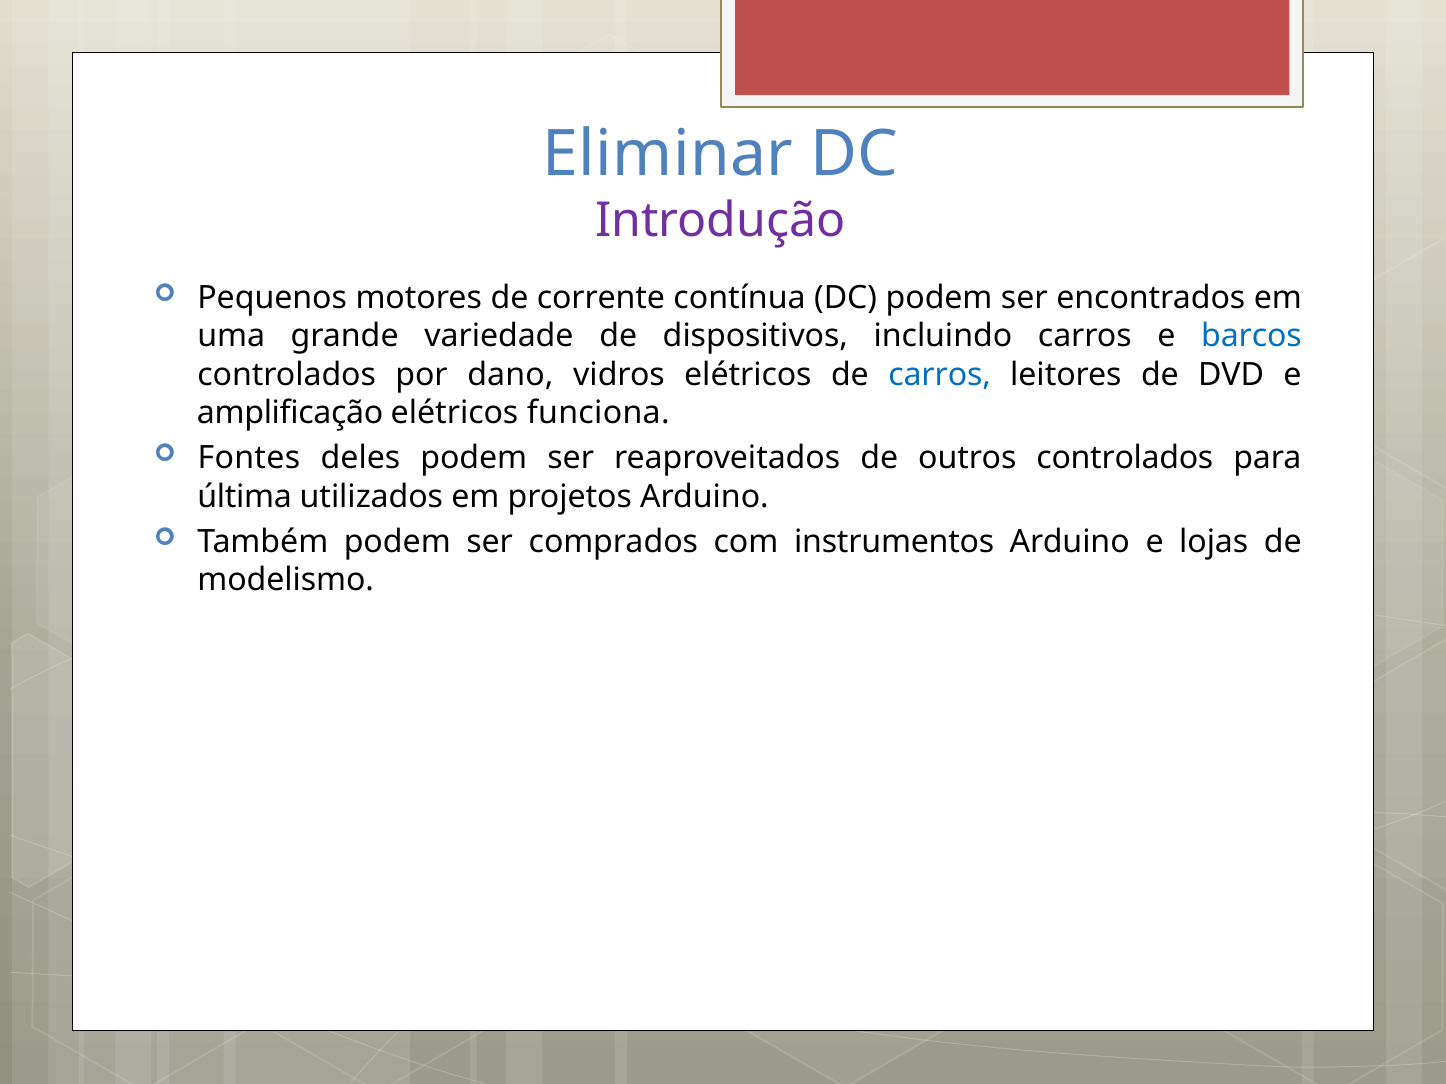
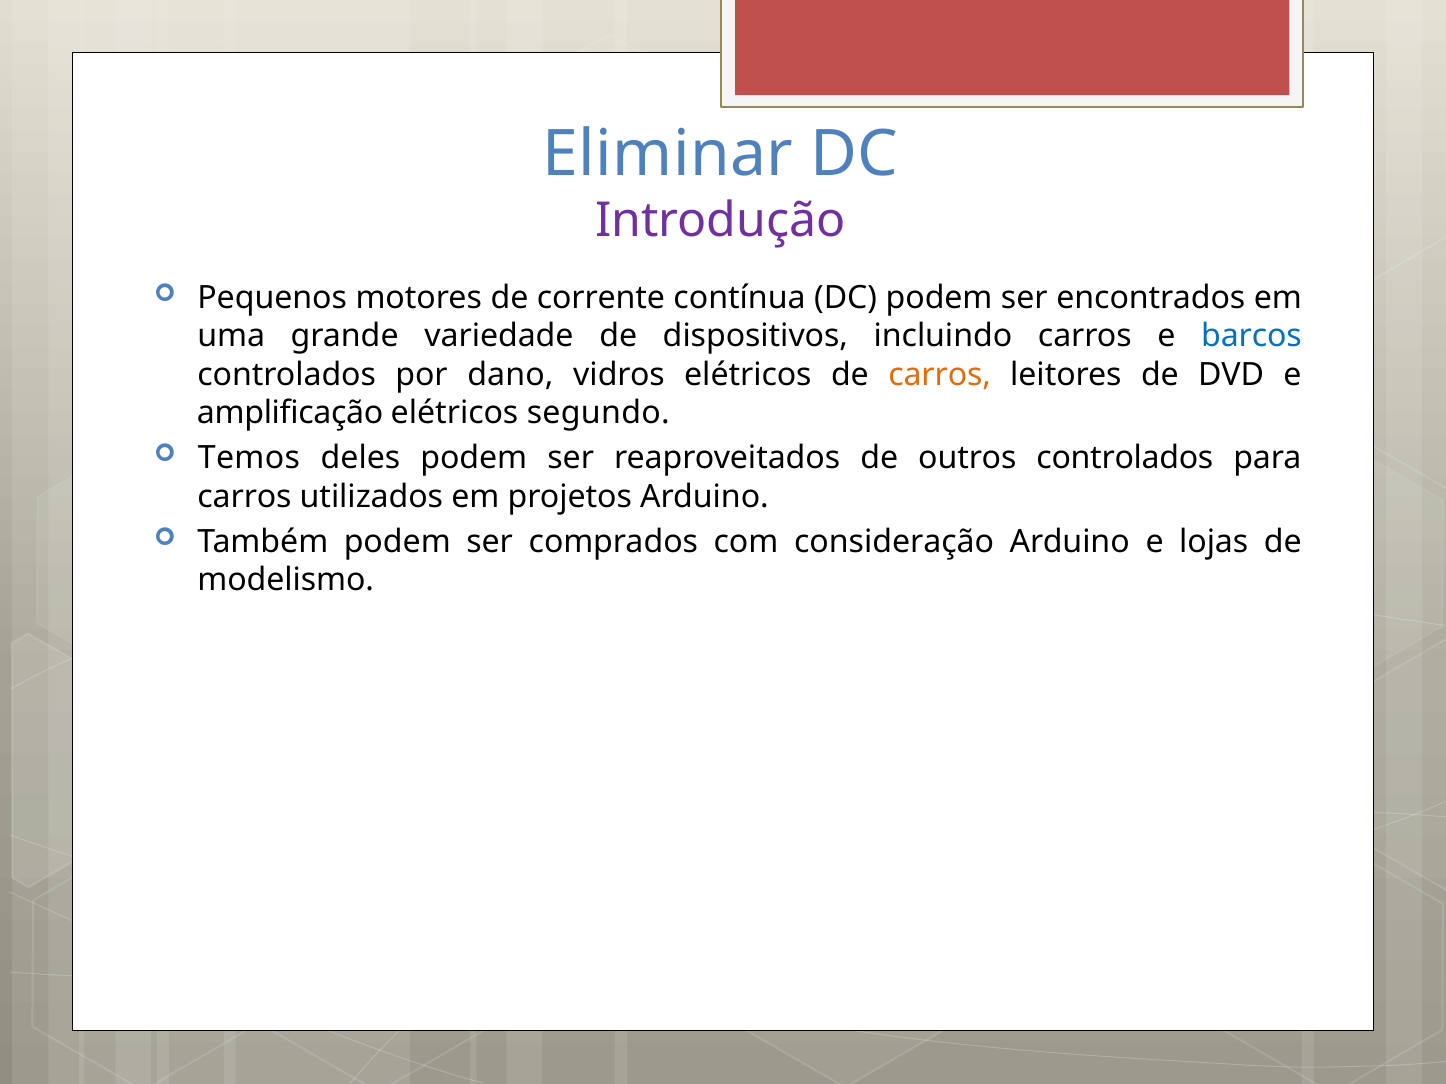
carros at (940, 375) colour: blue -> orange
funciona: funciona -> segundo
Fontes at (249, 458): Fontes -> Temos
última at (245, 497): última -> carros
com instrumentos: instrumentos -> consideração
